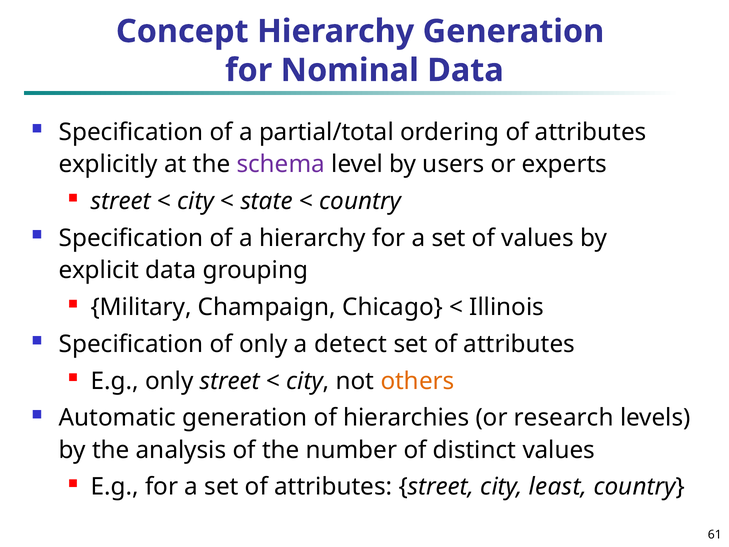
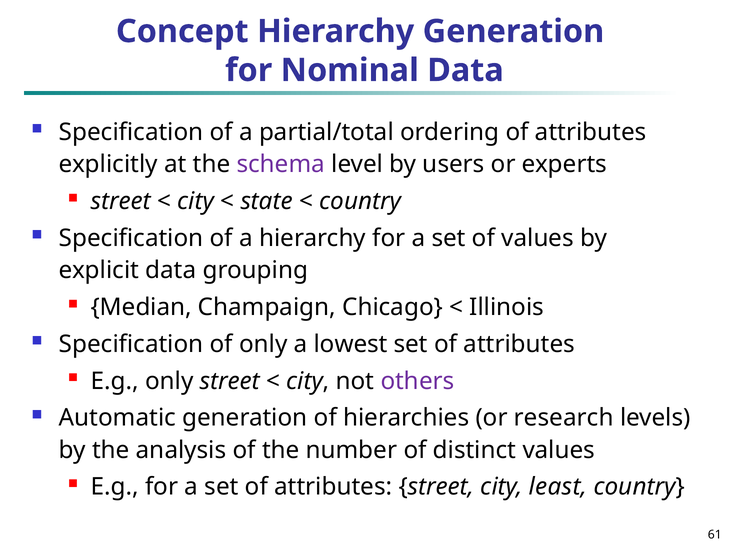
Military: Military -> Median
detect: detect -> lowest
others colour: orange -> purple
